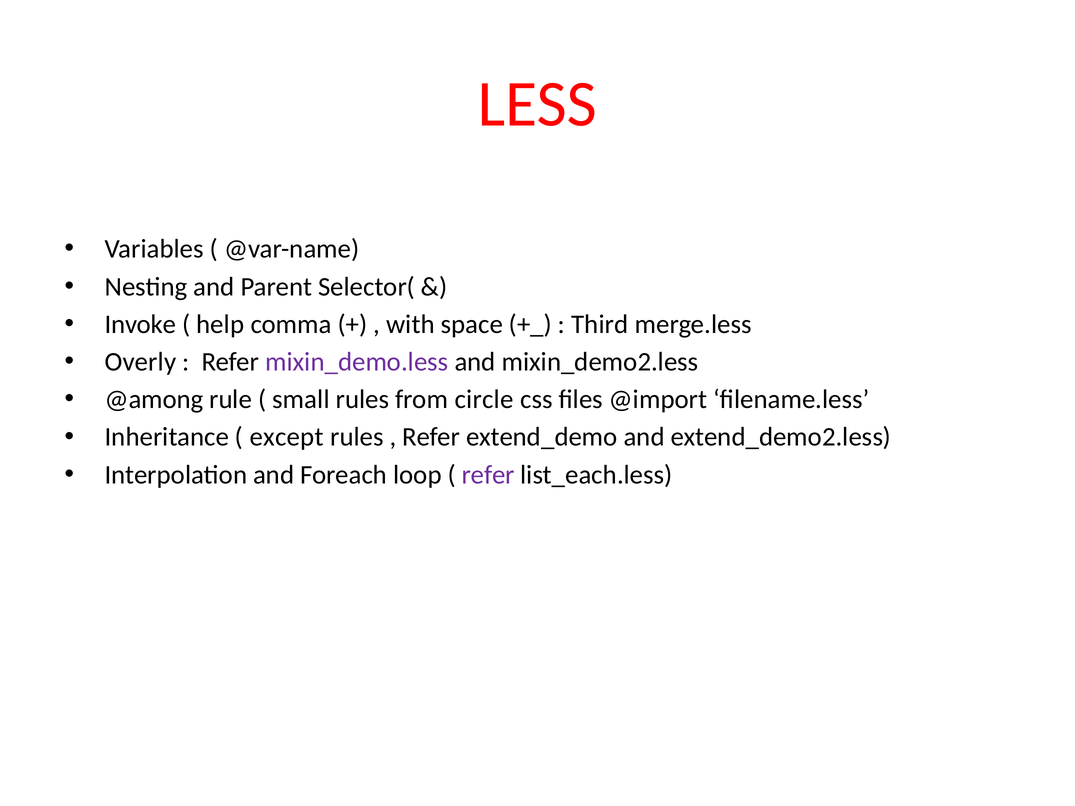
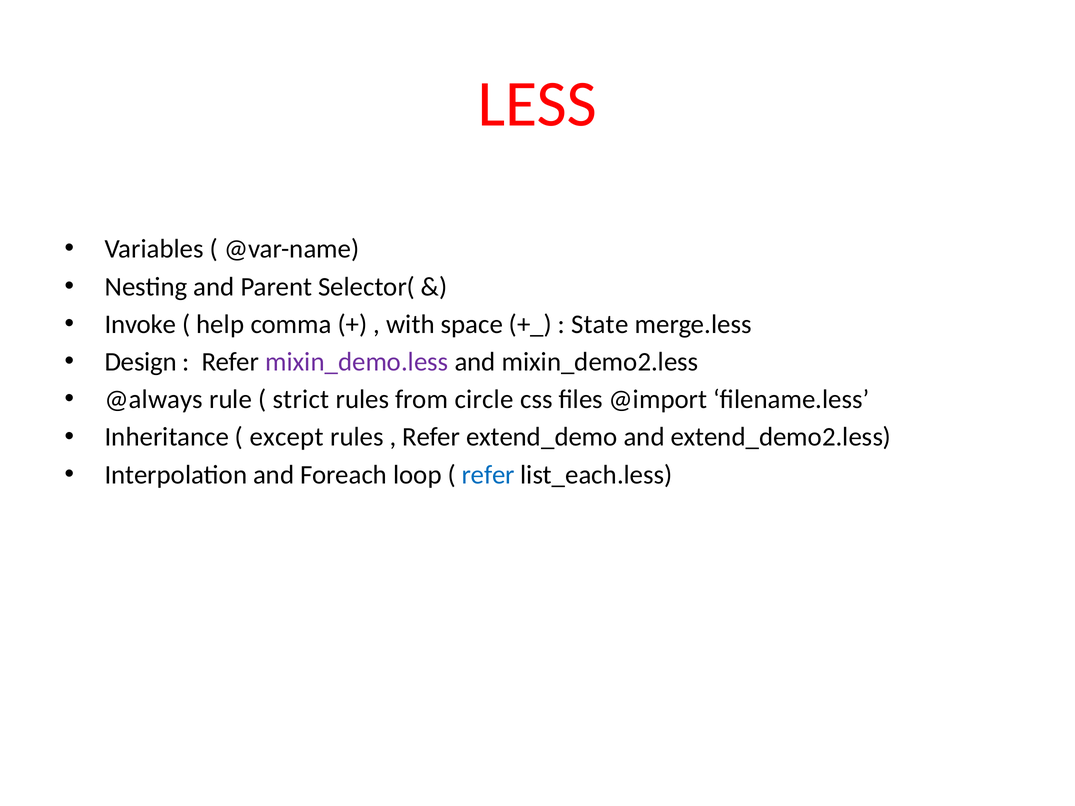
Third: Third -> State
Overly: Overly -> Design
@among: @among -> @always
small: small -> strict
refer at (488, 475) colour: purple -> blue
